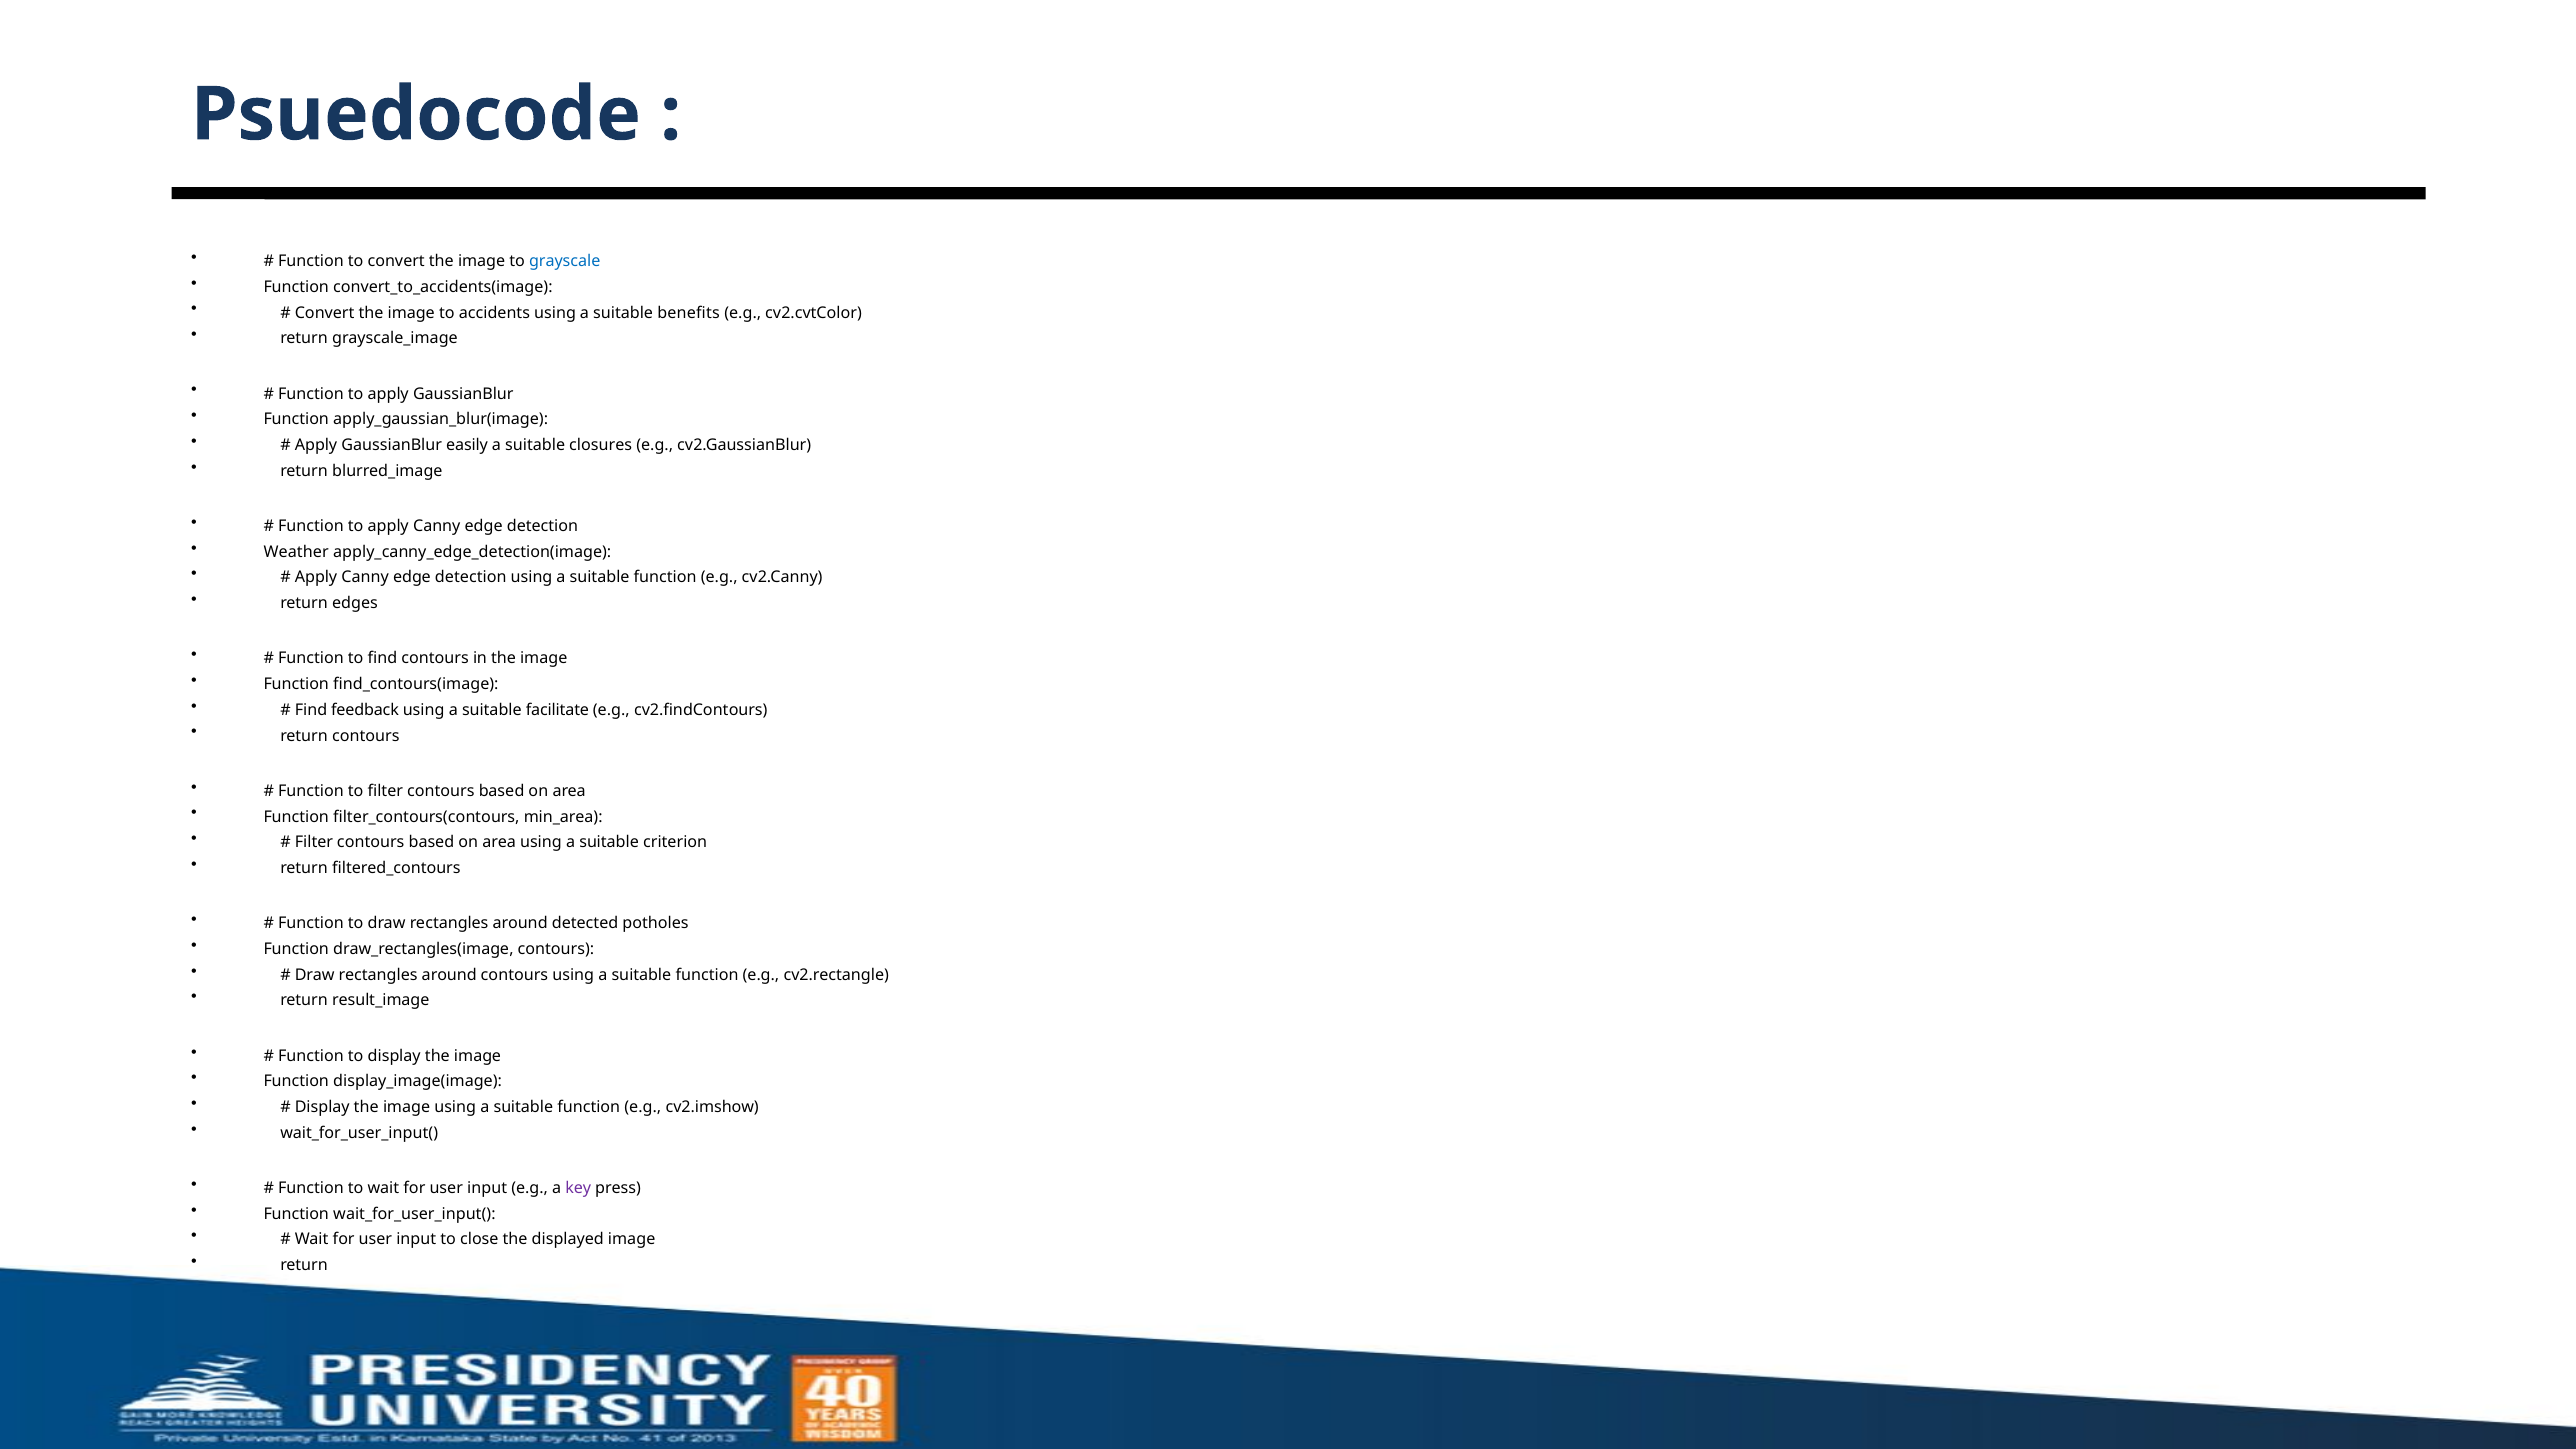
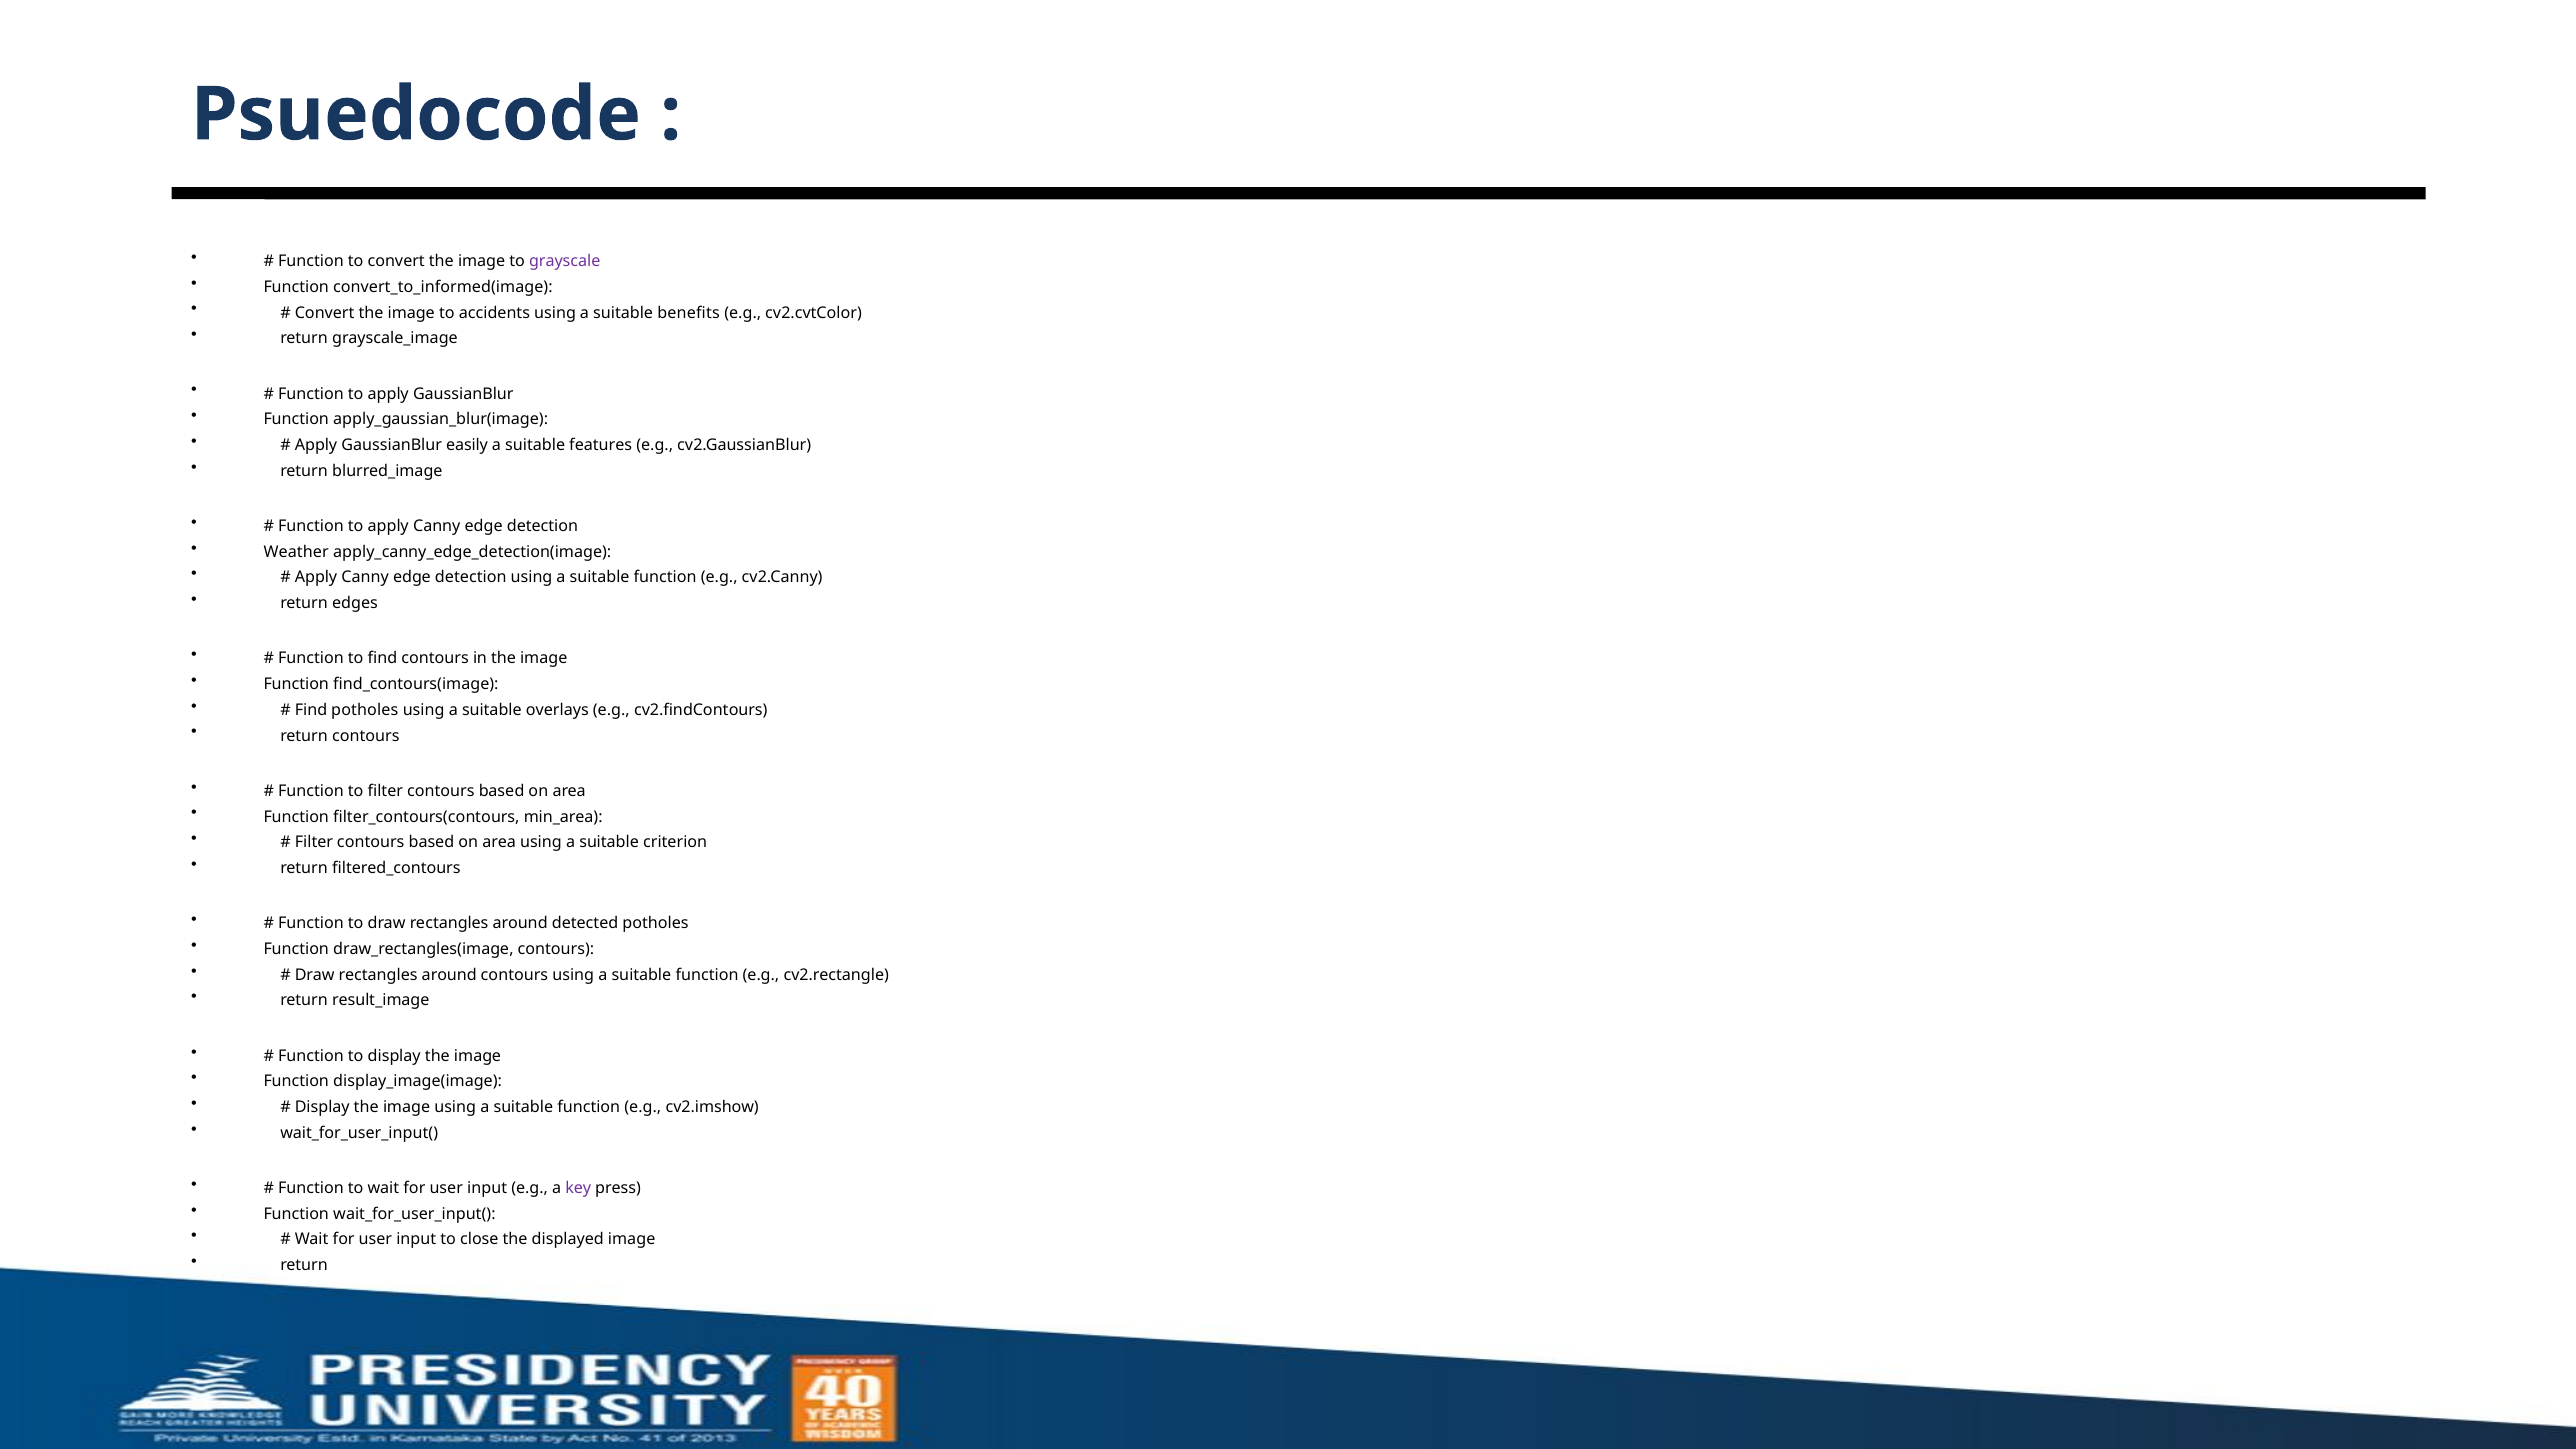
grayscale colour: blue -> purple
convert_to_accidents(image: convert_to_accidents(image -> convert_to_informed(image
closures: closures -> features
Find feedback: feedback -> potholes
facilitate: facilitate -> overlays
